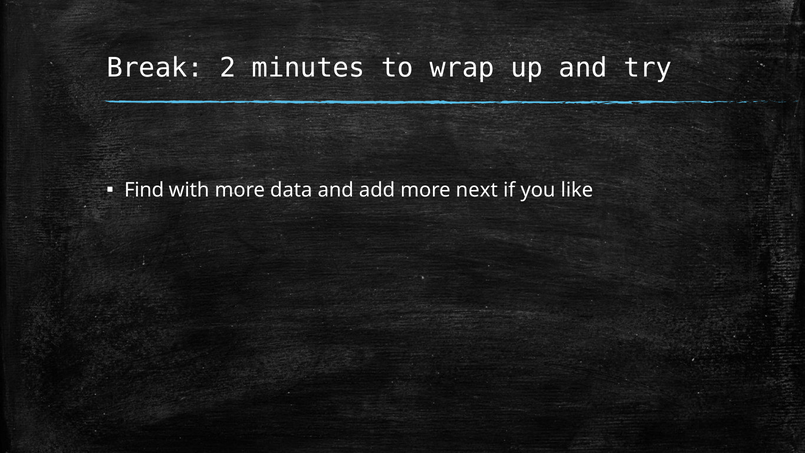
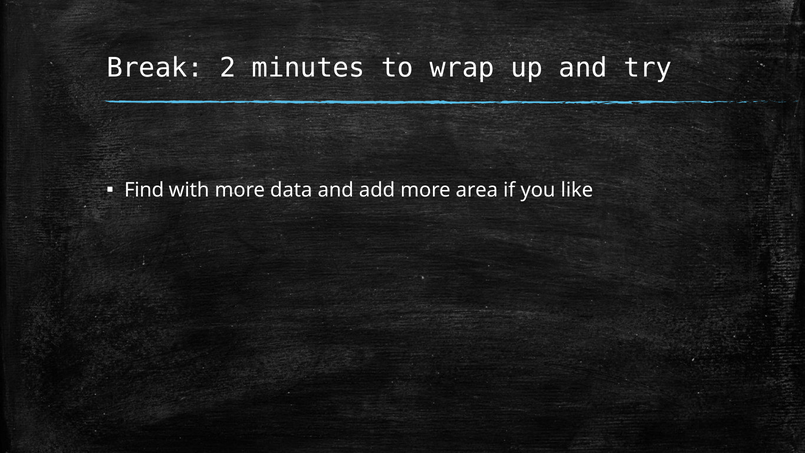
next: next -> area
